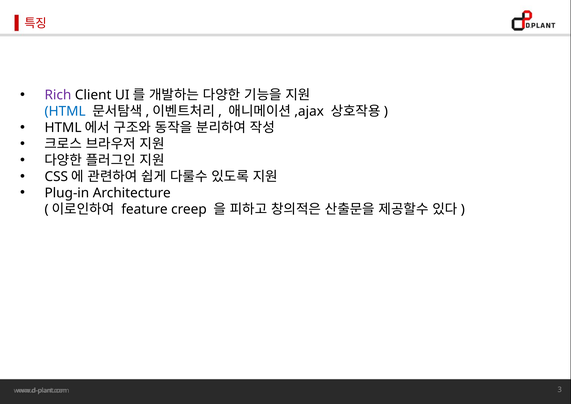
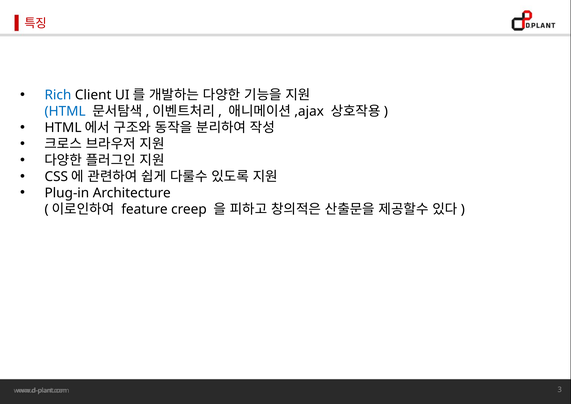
Rich colour: purple -> blue
